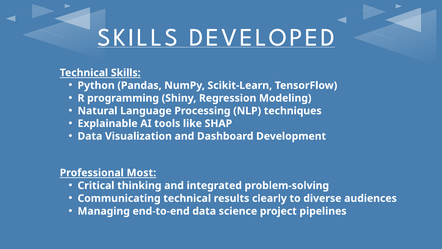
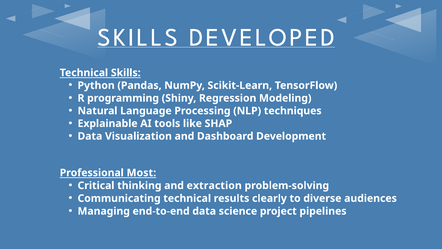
integrated: integrated -> extraction
